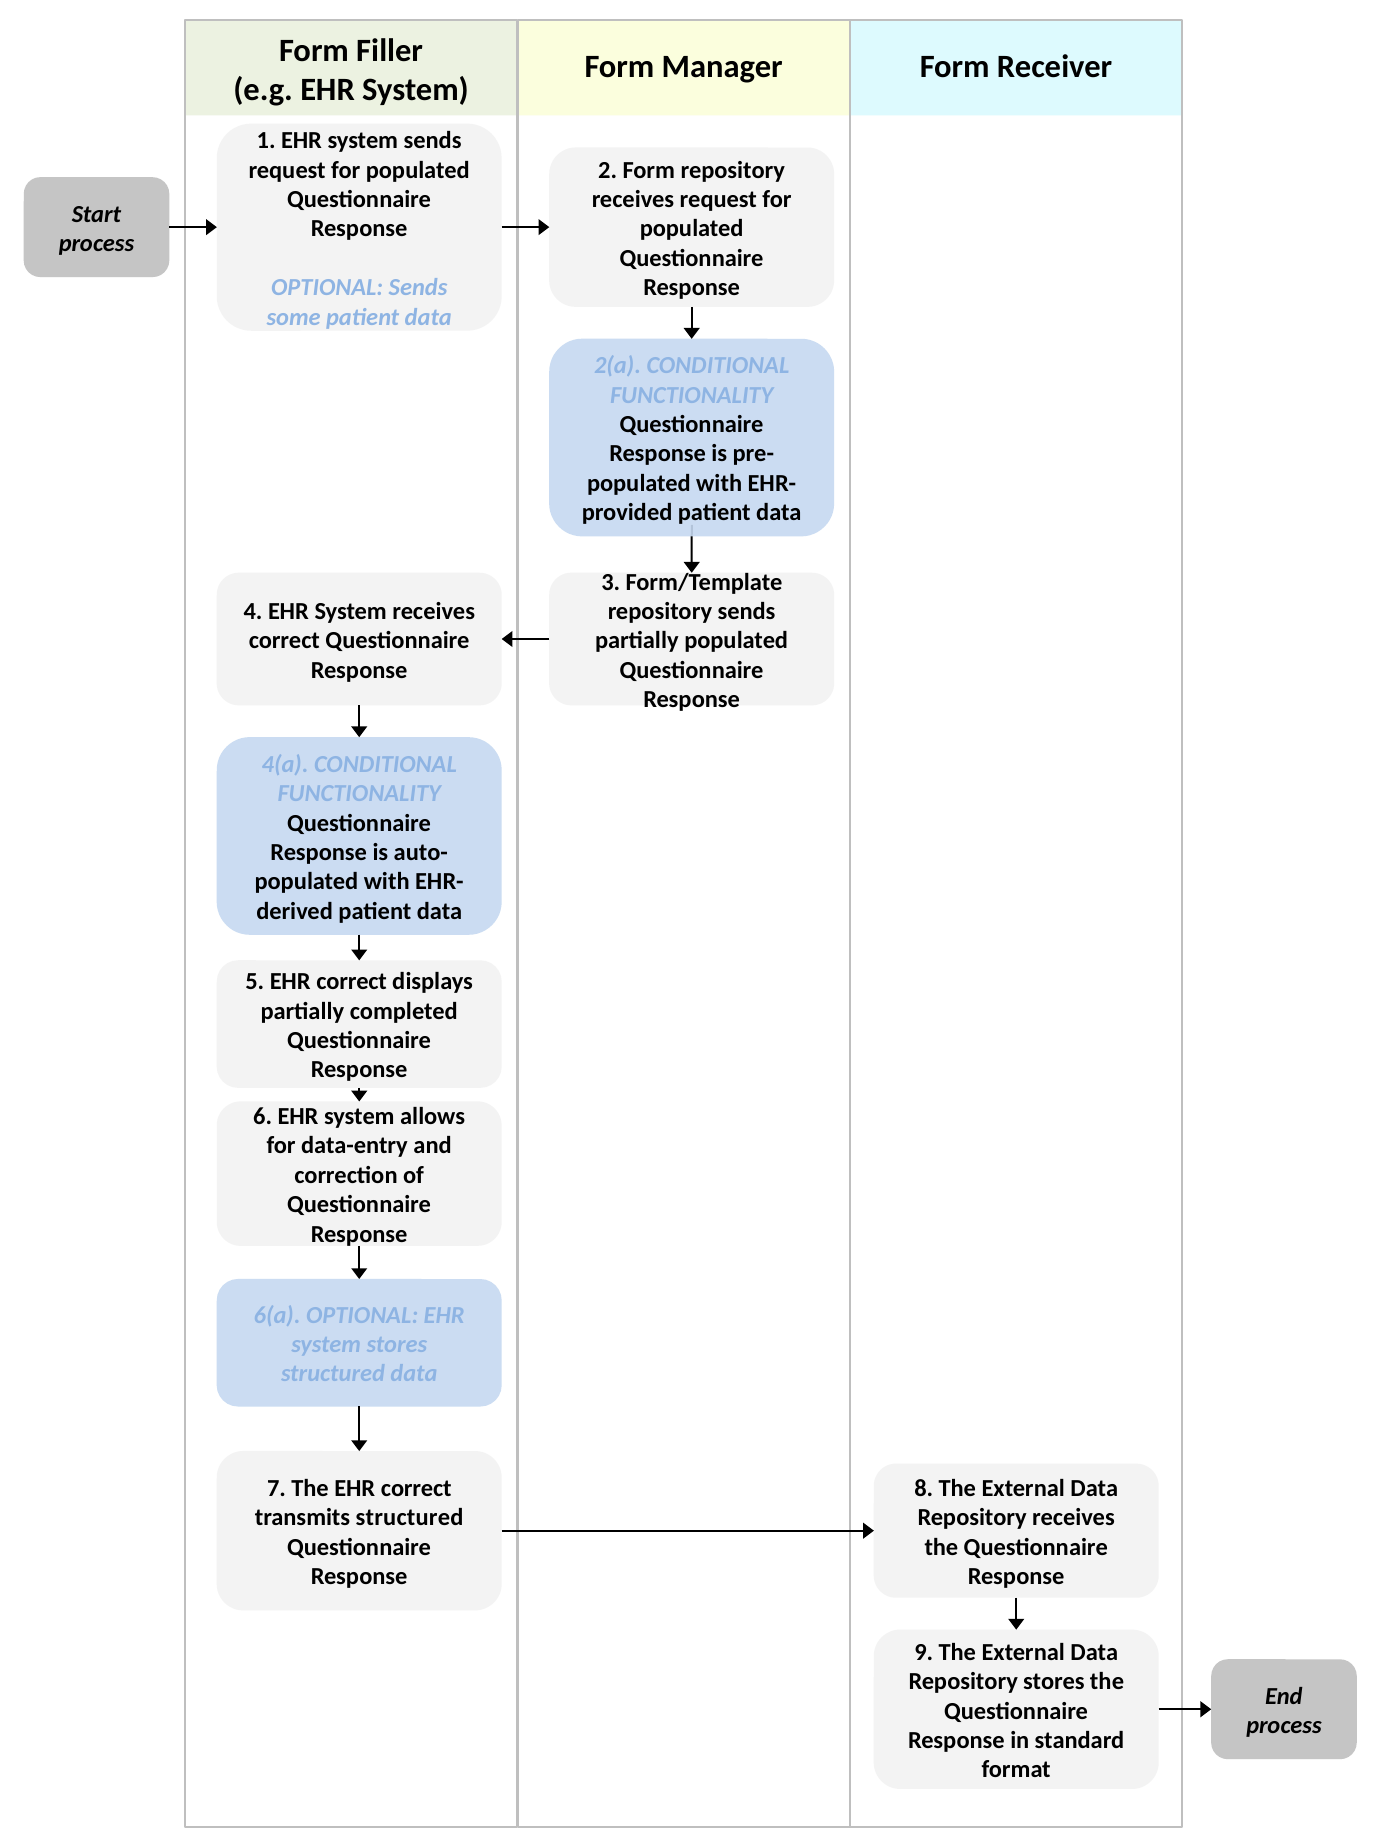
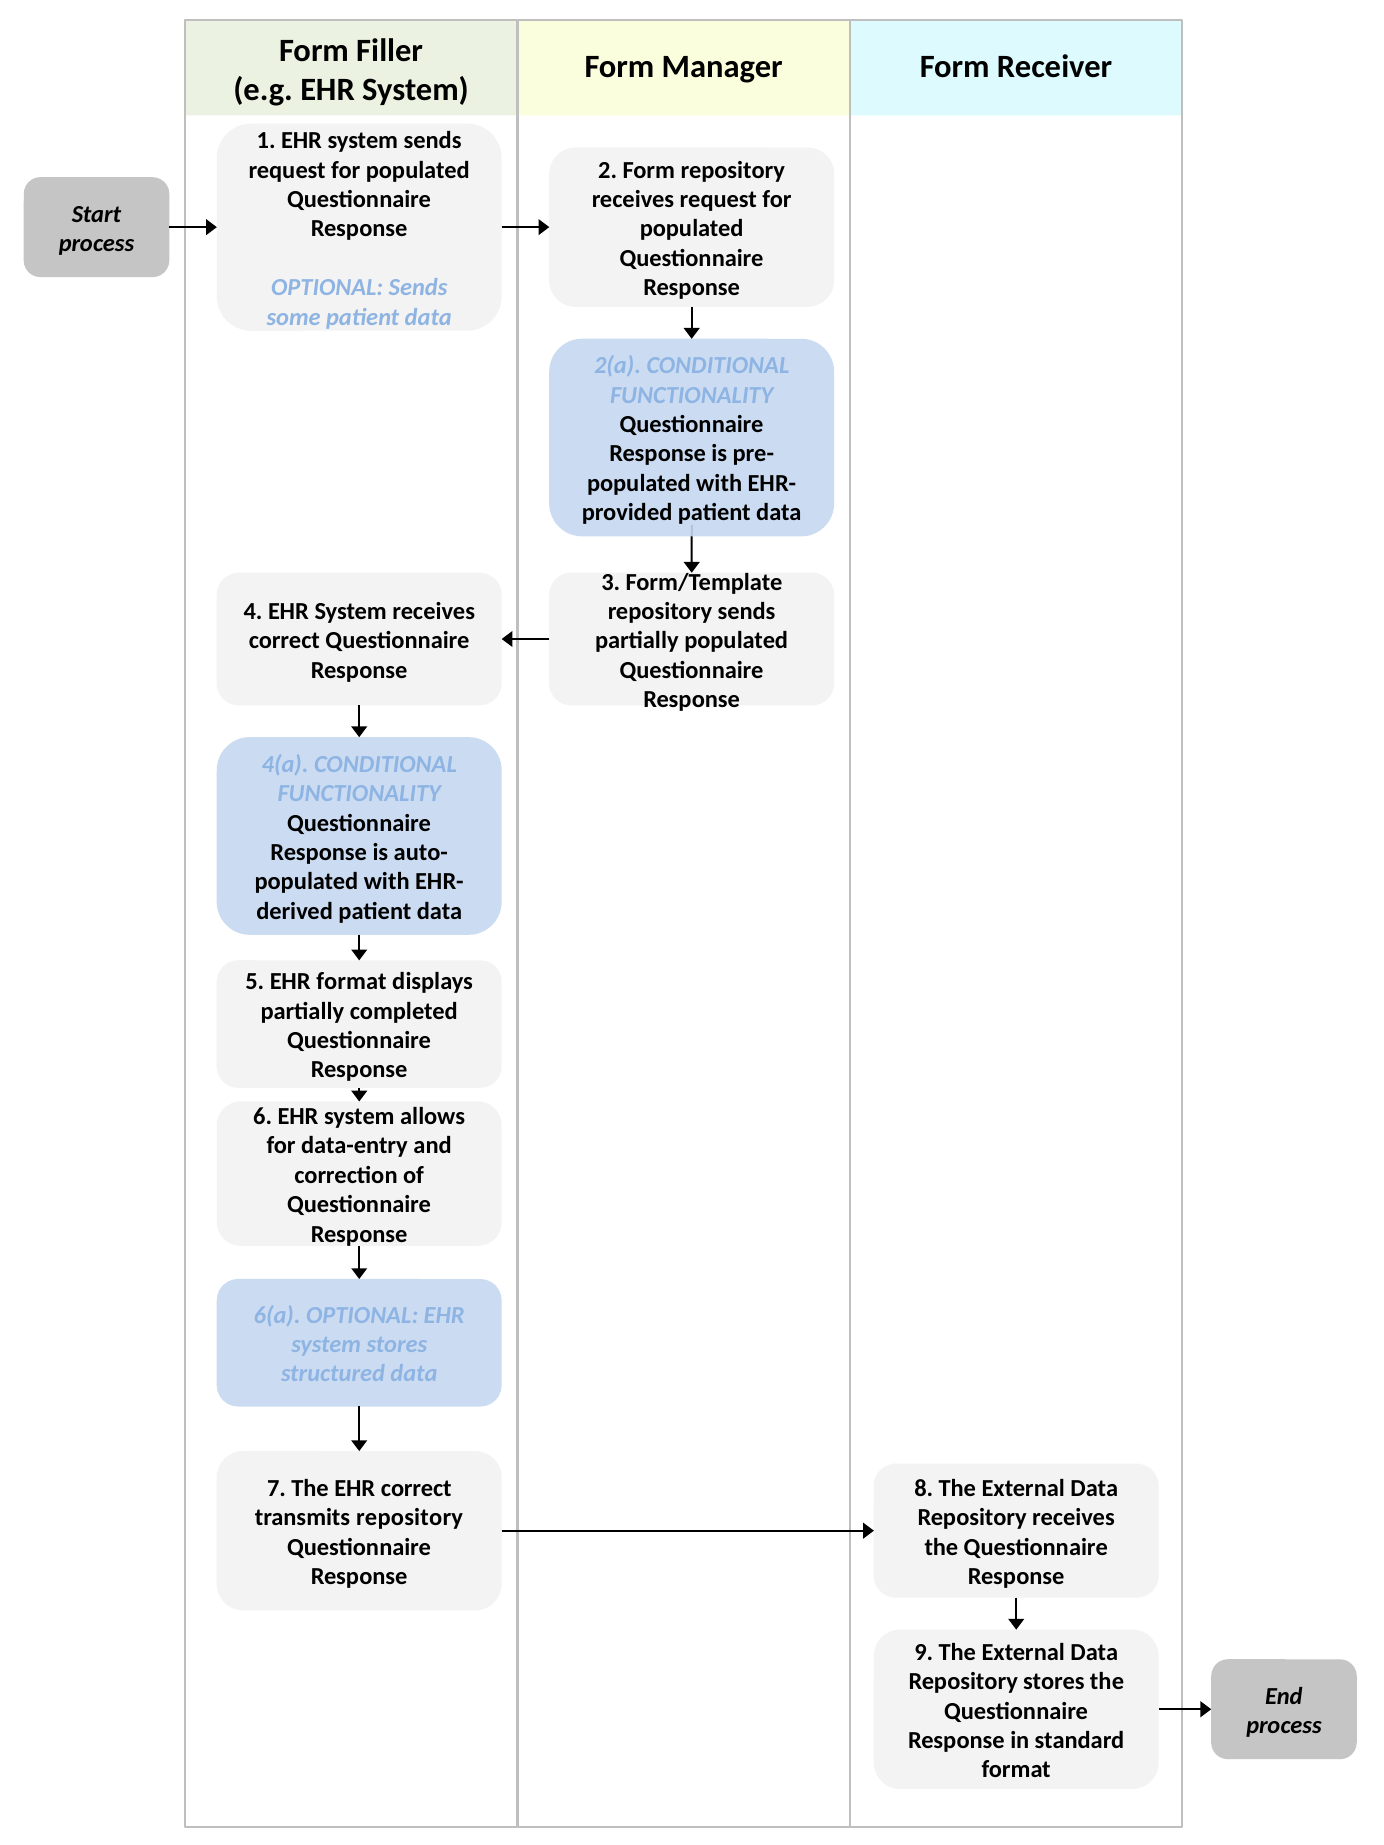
5 EHR correct: correct -> format
transmits structured: structured -> repository
